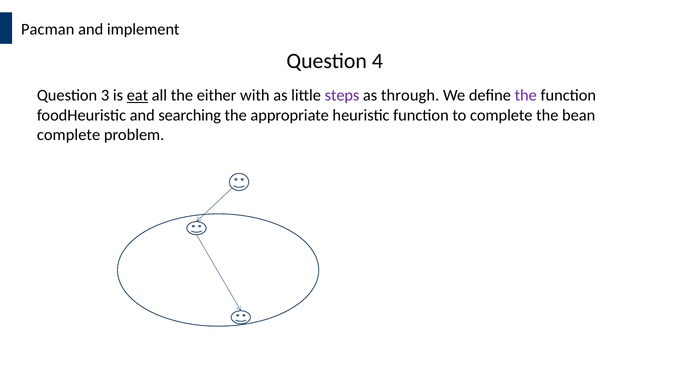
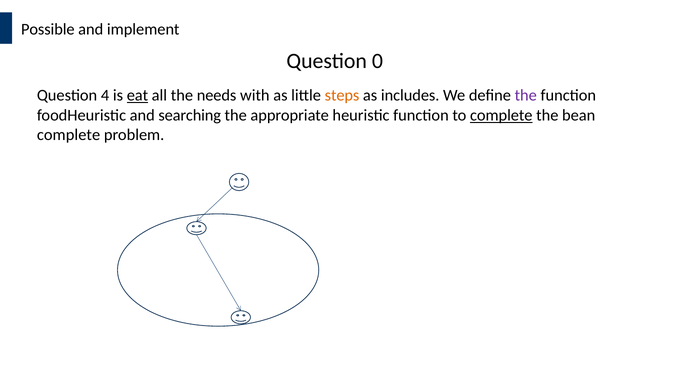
Pacman: Pacman -> Possible
4: 4 -> 0
3: 3 -> 4
either: either -> needs
steps colour: purple -> orange
through: through -> includes
complete at (501, 115) underline: none -> present
